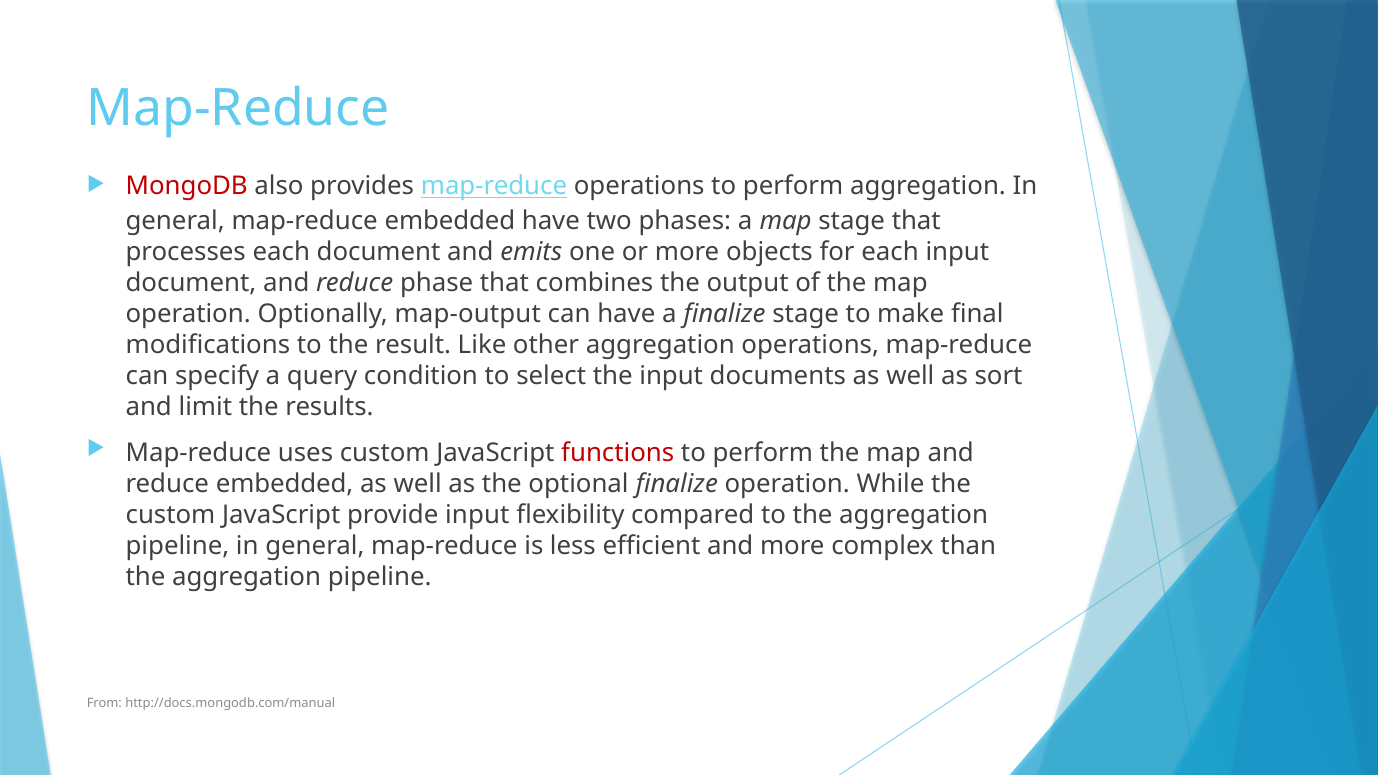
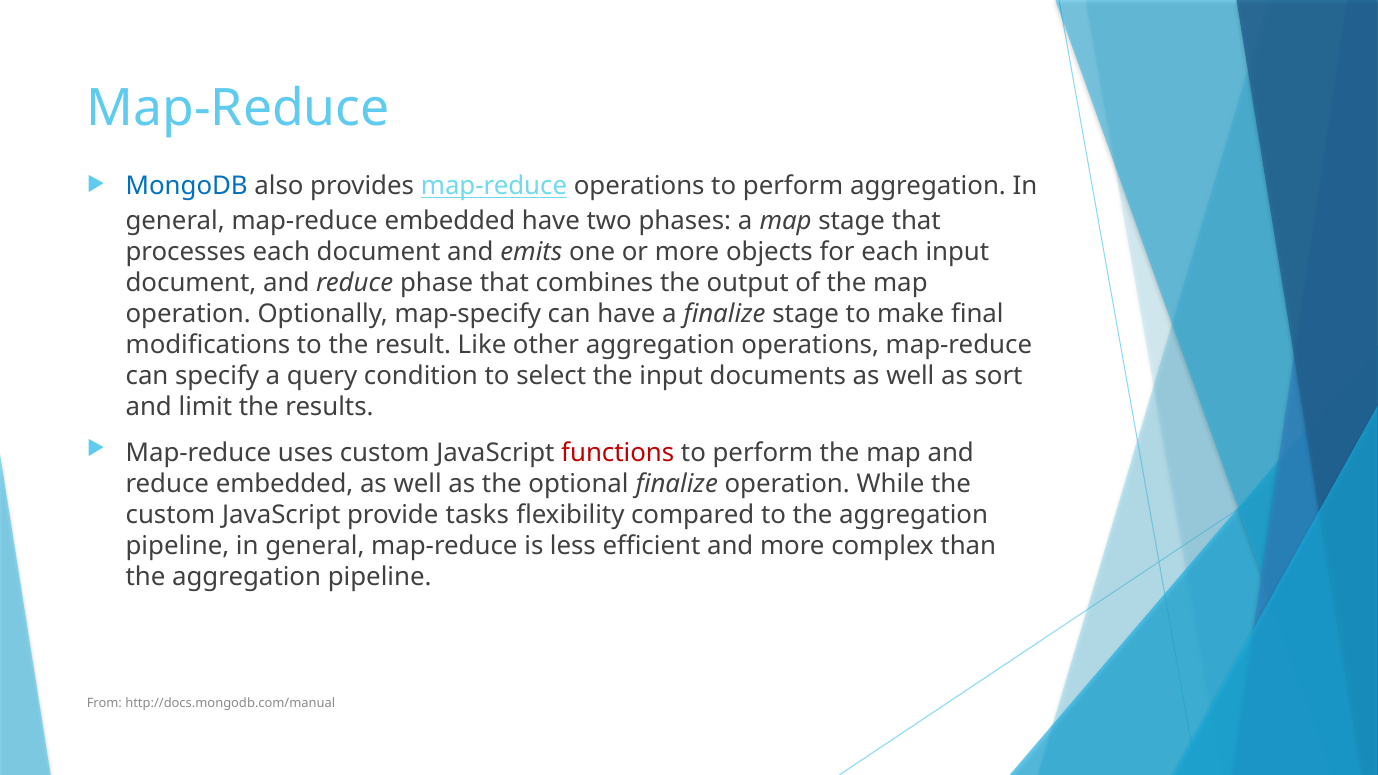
MongoDB colour: red -> blue
map-output: map-output -> map-specify
provide input: input -> tasks
